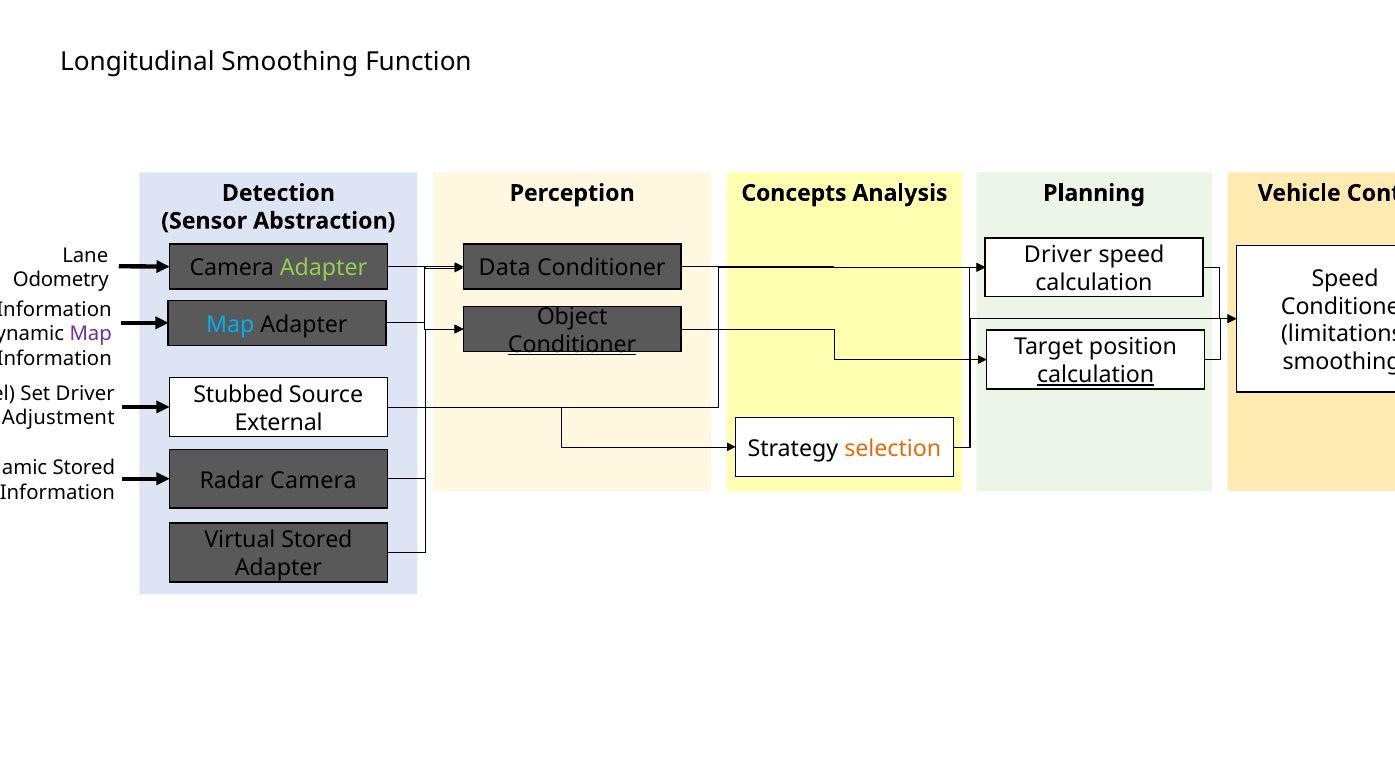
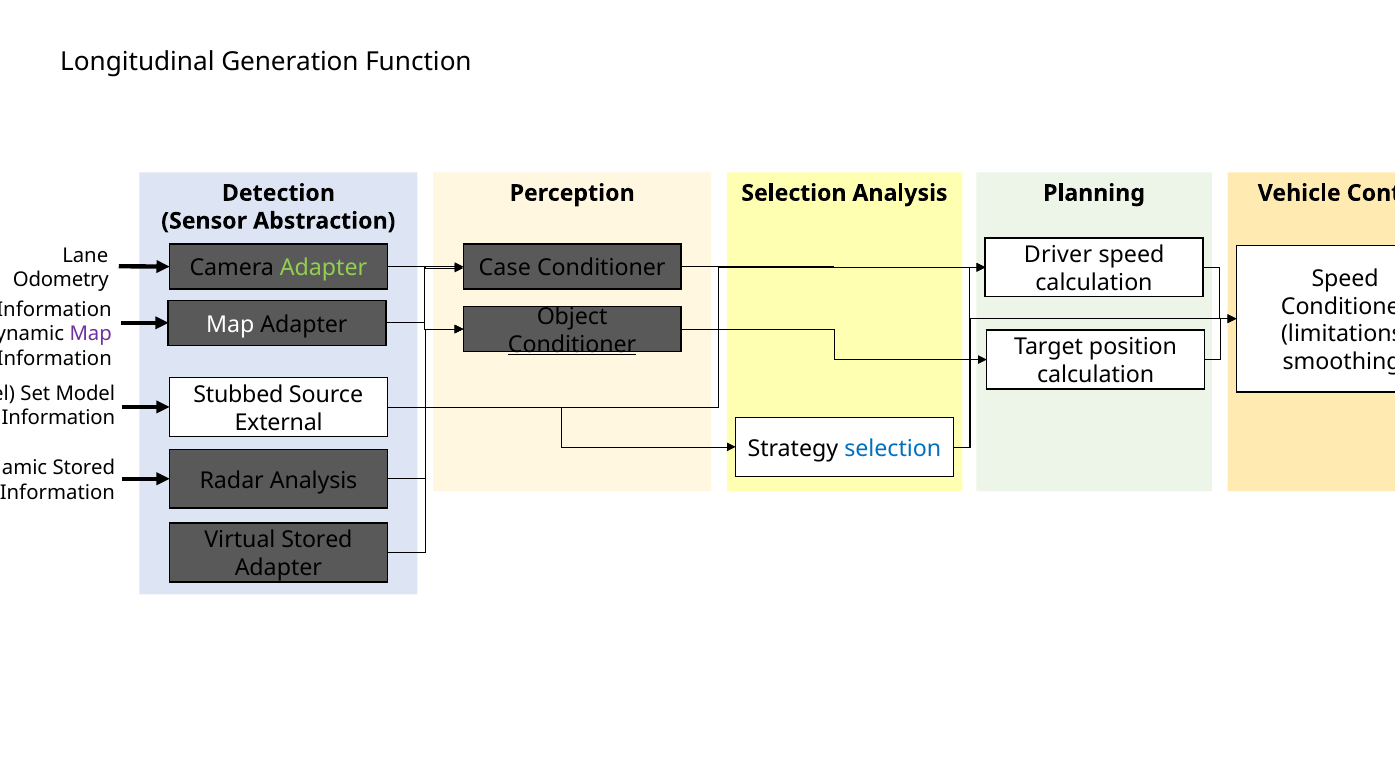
Longitudinal Smoothing: Smoothing -> Generation
Concepts at (794, 193): Concepts -> Selection
Data: Data -> Case
Map at (230, 325) colour: light blue -> white
calculation at (1096, 375) underline: present -> none
Set Driver: Driver -> Model
Adjustment at (58, 418): Adjustment -> Information
selection at (893, 449) colour: orange -> blue
Radar Camera: Camera -> Analysis
